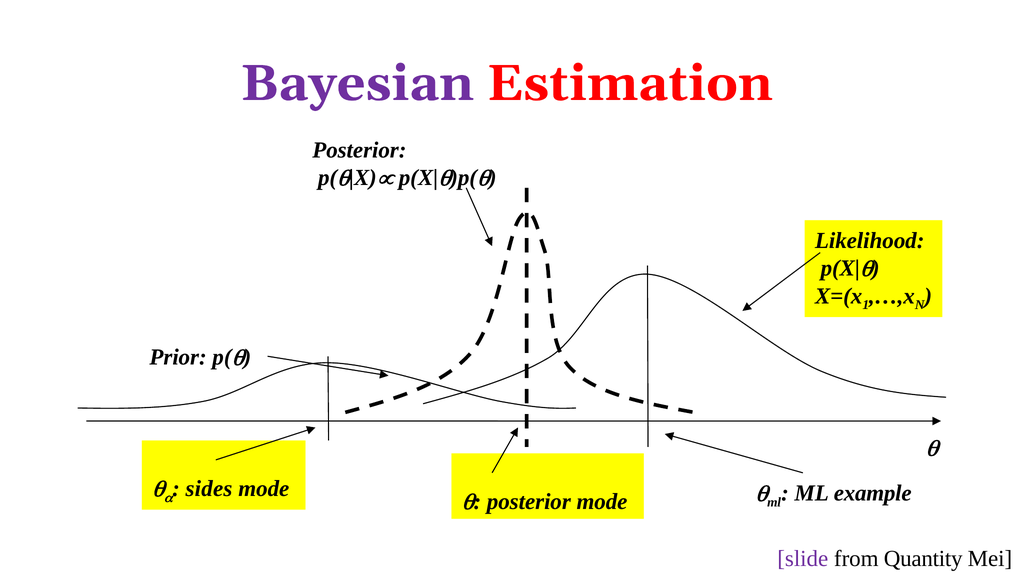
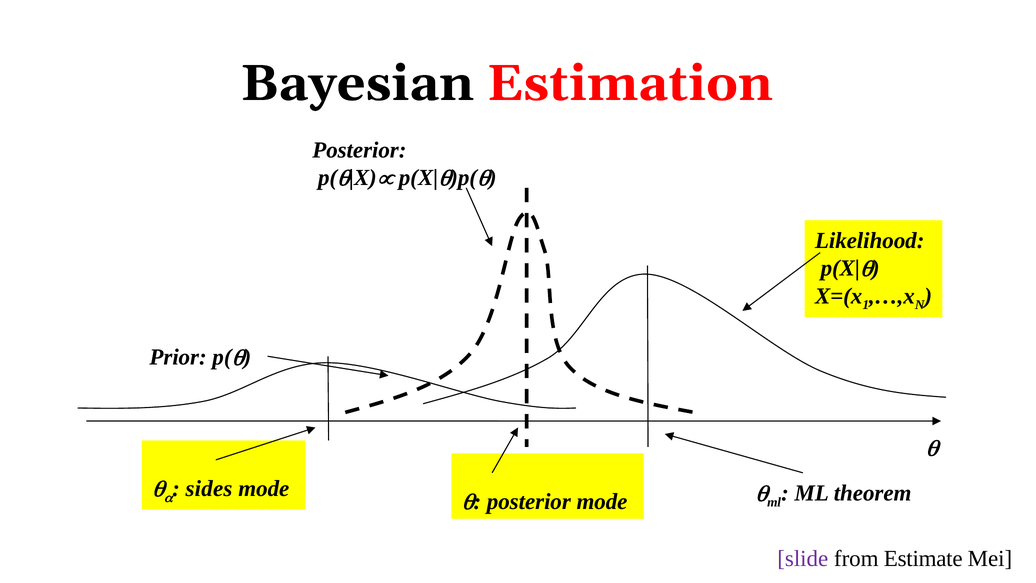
Bayesian colour: purple -> black
example: example -> theorem
Quantity: Quantity -> Estimate
